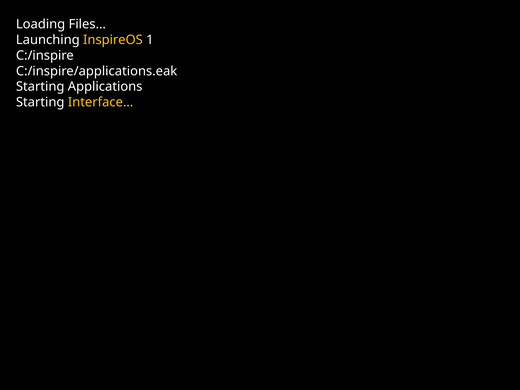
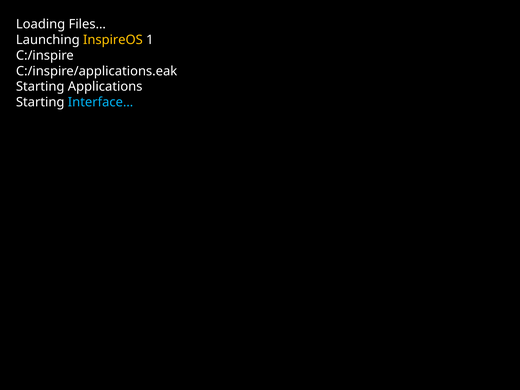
Interface… colour: yellow -> light blue
